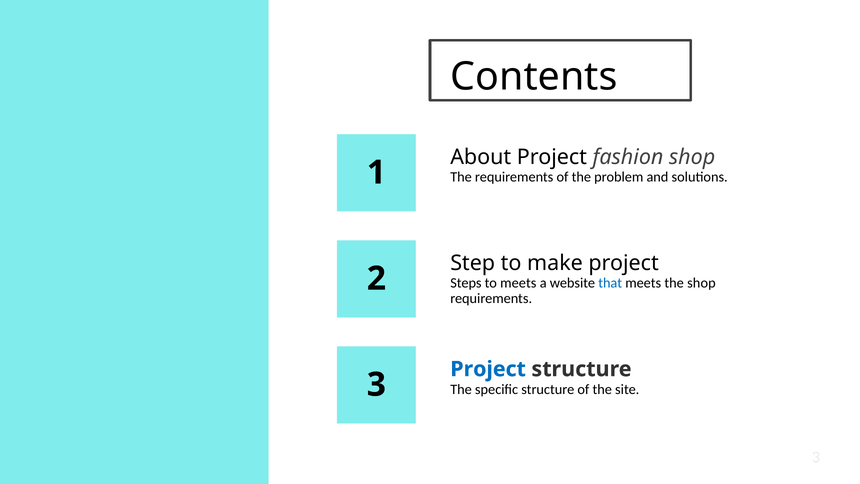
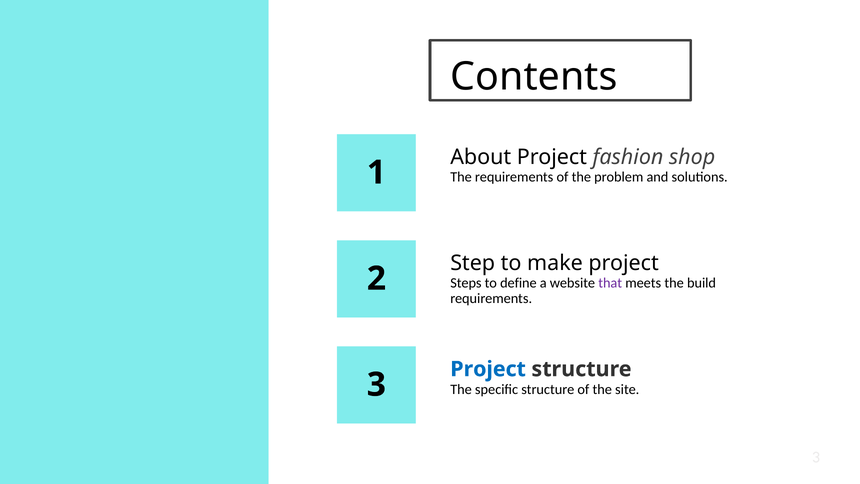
to meets: meets -> define
that colour: blue -> purple
the shop: shop -> build
